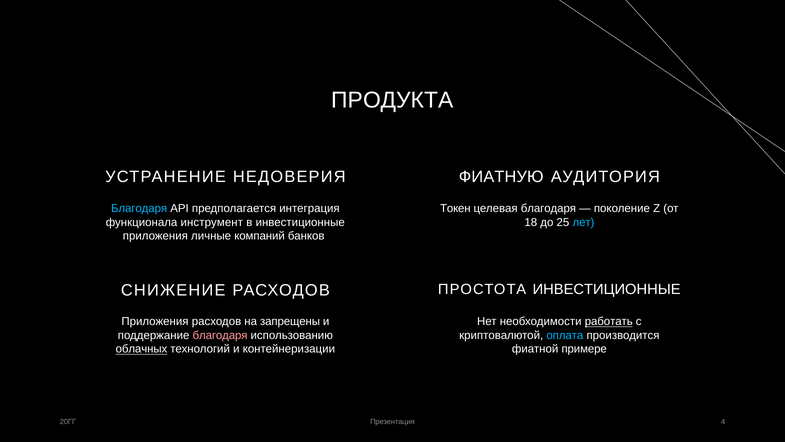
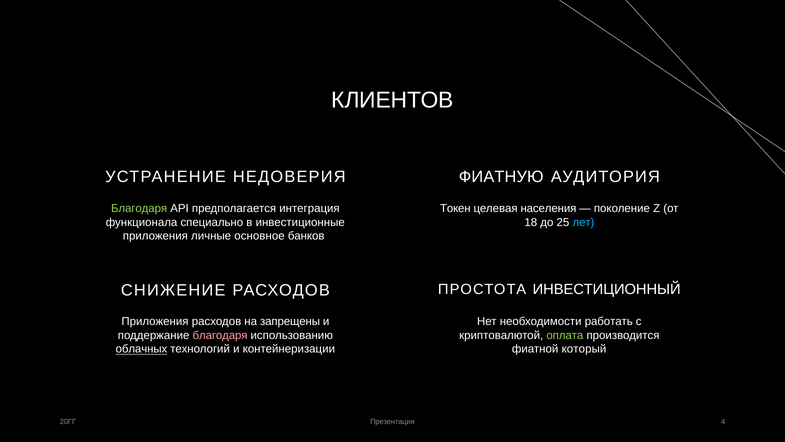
ПРОДУКТА: ПРОДУКТА -> КЛИЕНТОВ
Благодаря at (139, 208) colour: light blue -> light green
целевая благодаря: благодаря -> населения
инструмент: инструмент -> специально
компаний: компаний -> основное
ПРОСТОТА ИНВЕСТИЦИОННЫЕ: ИНВЕСТИЦИОННЫЕ -> ИНВЕСТИЦИОННЫЙ
работать underline: present -> none
оплата colour: light blue -> light green
примере: примере -> который
